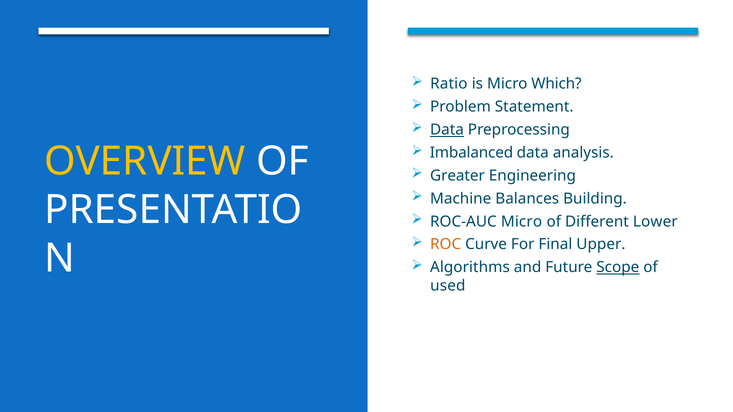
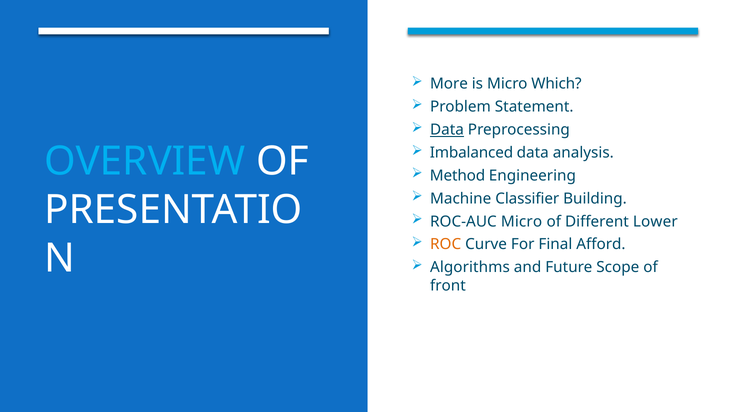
Ratio: Ratio -> More
OVERVIEW colour: yellow -> light blue
Greater: Greater -> Method
Balances: Balances -> Classifier
Upper: Upper -> Afford
Scope underline: present -> none
used: used -> front
